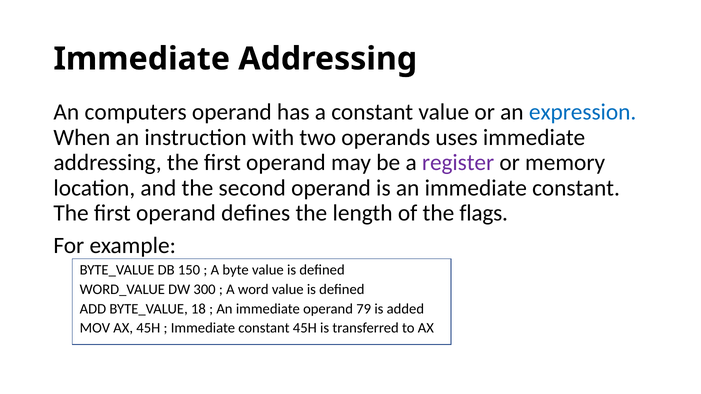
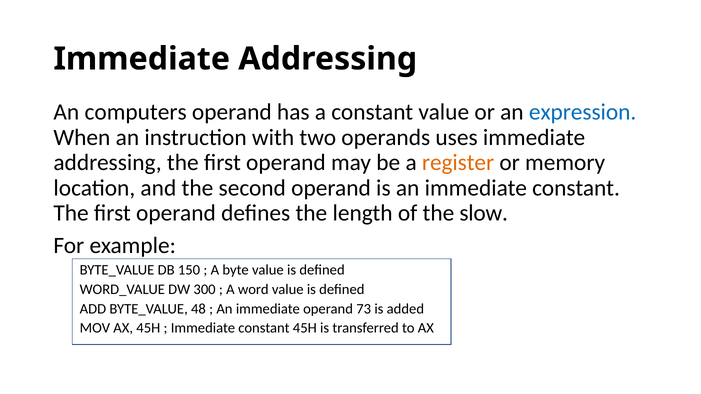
register colour: purple -> orange
flags: flags -> slow
18: 18 -> 48
79: 79 -> 73
